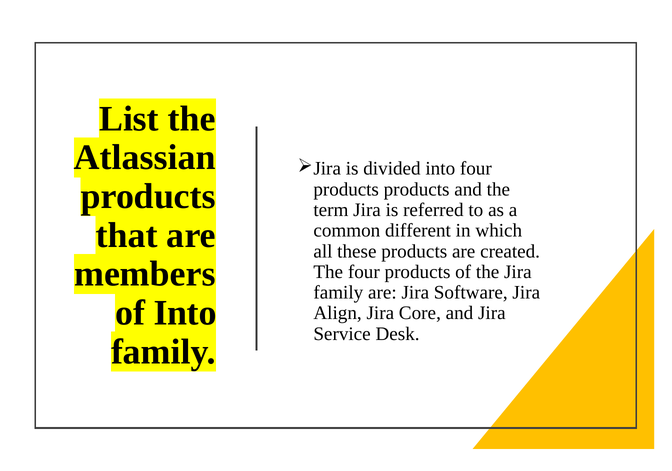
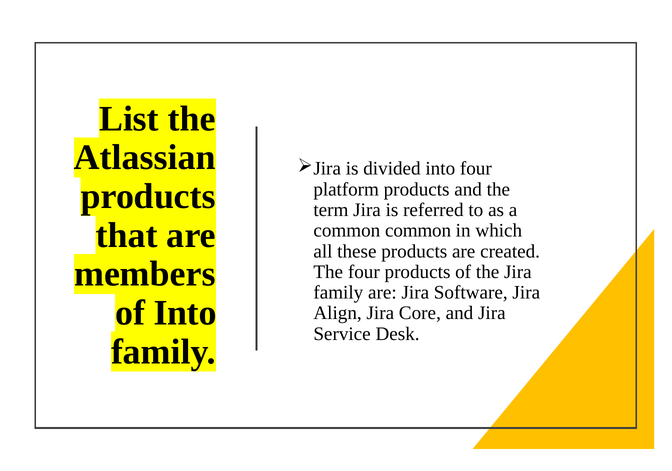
products at (346, 189): products -> platform
common different: different -> common
